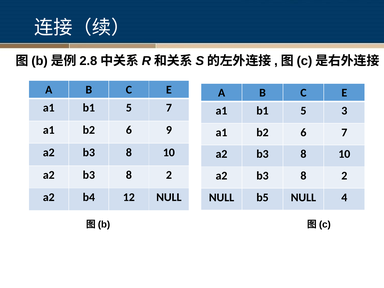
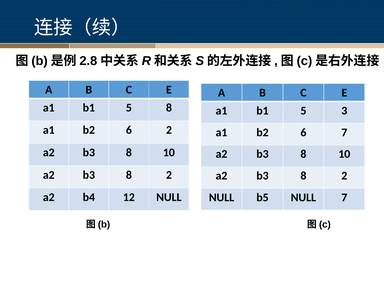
5 7: 7 -> 8
6 9: 9 -> 2
NULL 4: 4 -> 7
